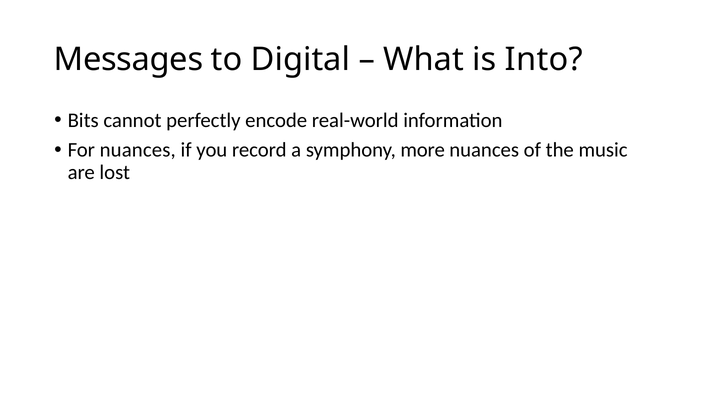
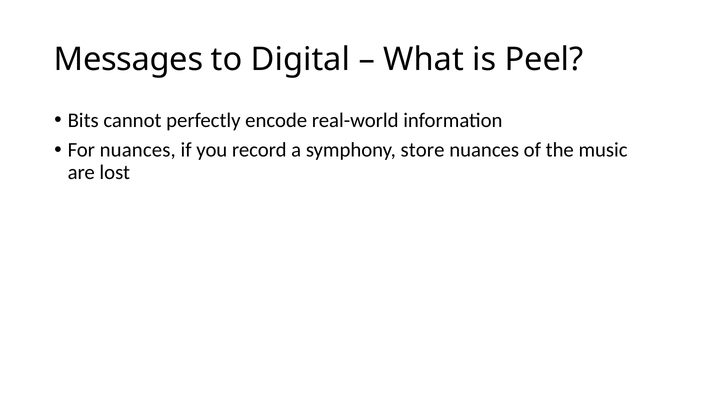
Into: Into -> Peel
more: more -> store
